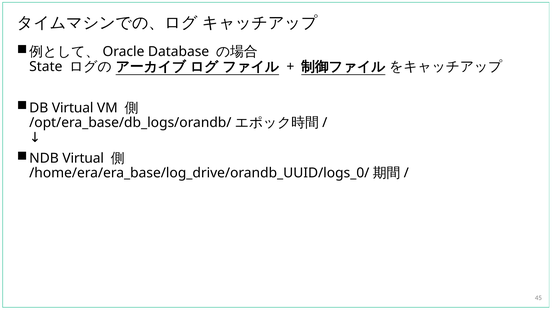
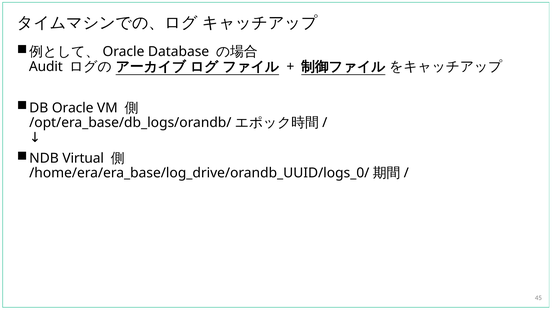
State: State -> Audit
DB Virtual: Virtual -> Oracle
